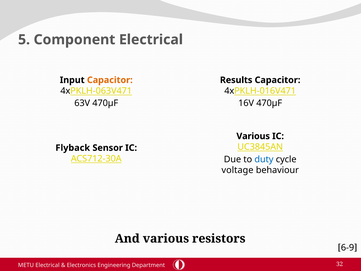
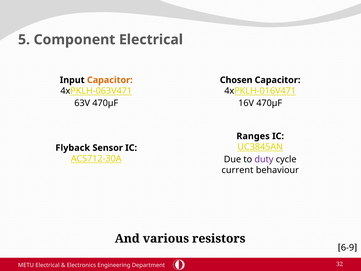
Results: Results -> Chosen
Various at (253, 136): Various -> Ranges
duty colour: blue -> purple
voltage: voltage -> current
